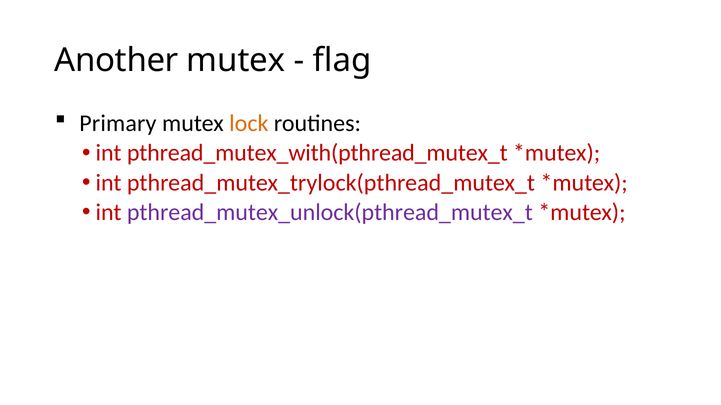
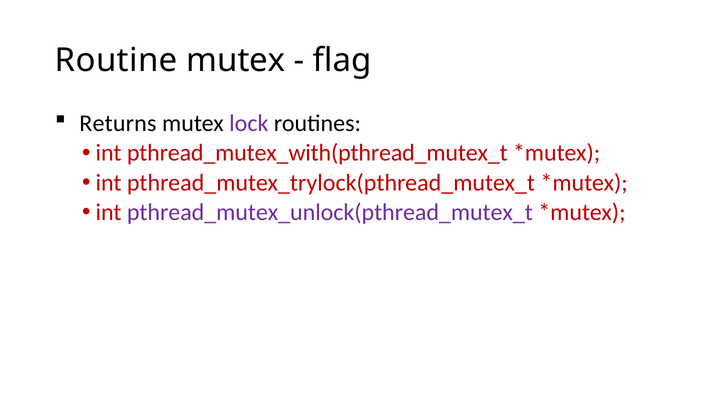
Another: Another -> Routine
Primary: Primary -> Returns
lock colour: orange -> purple
